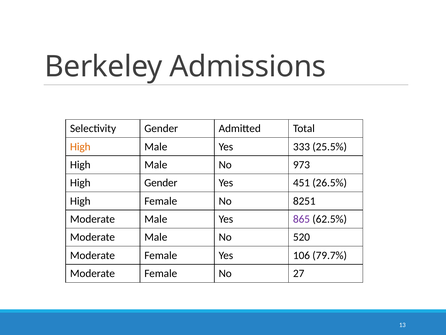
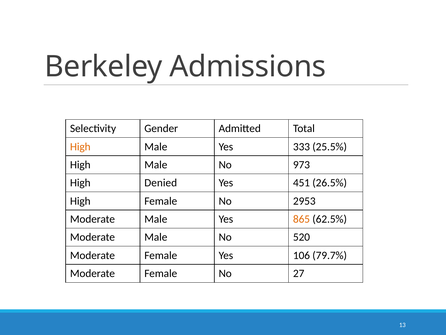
High Gender: Gender -> Denied
8251: 8251 -> 2953
865 colour: purple -> orange
